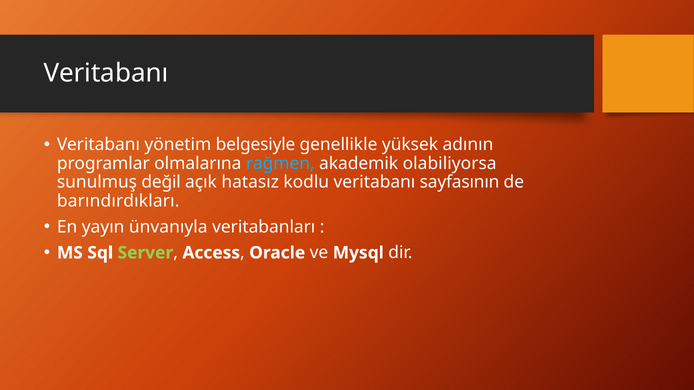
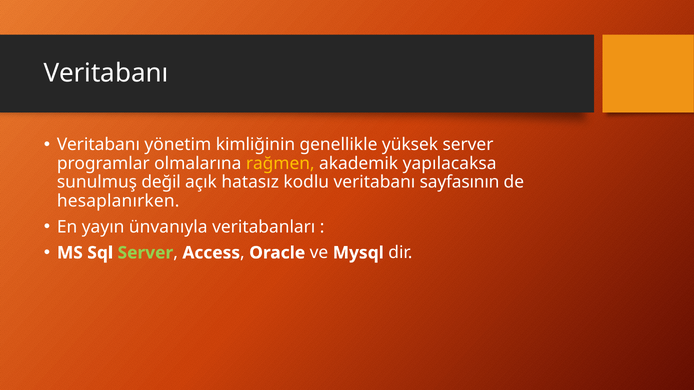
belgesiyle: belgesiyle -> kimliğinin
yüksek adının: adının -> server
rağmen colour: light blue -> yellow
olabiliyorsa: olabiliyorsa -> yapılacaksa
barındırdıkları: barındırdıkları -> hesaplanırken
